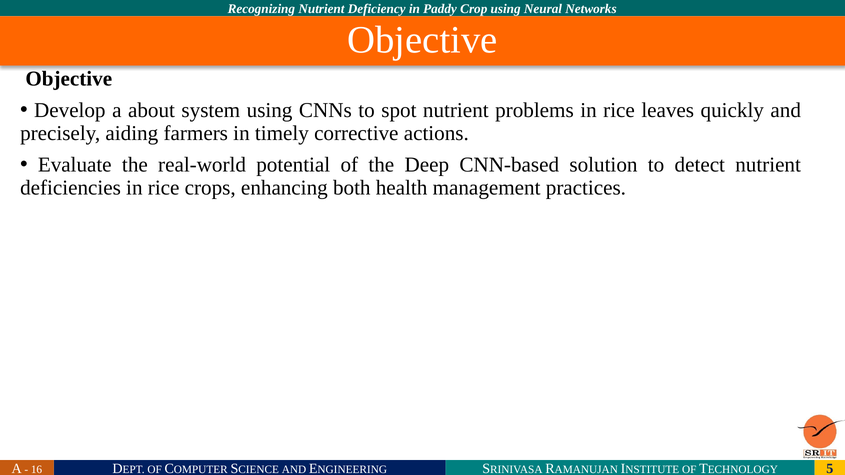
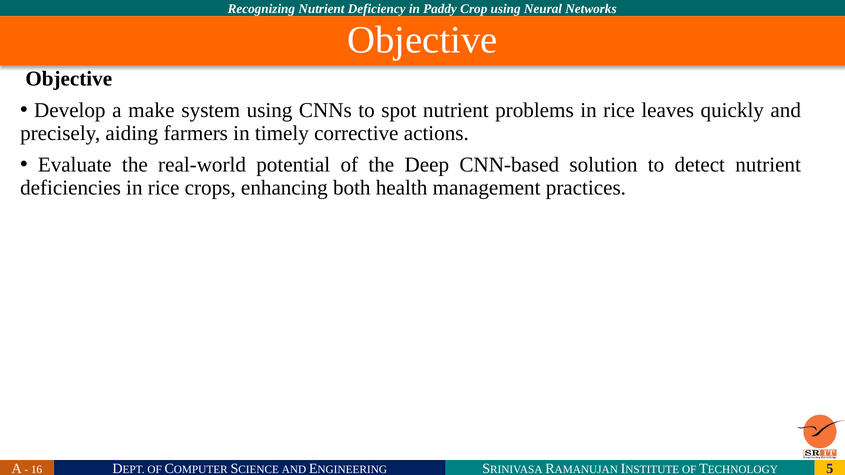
about: about -> make
